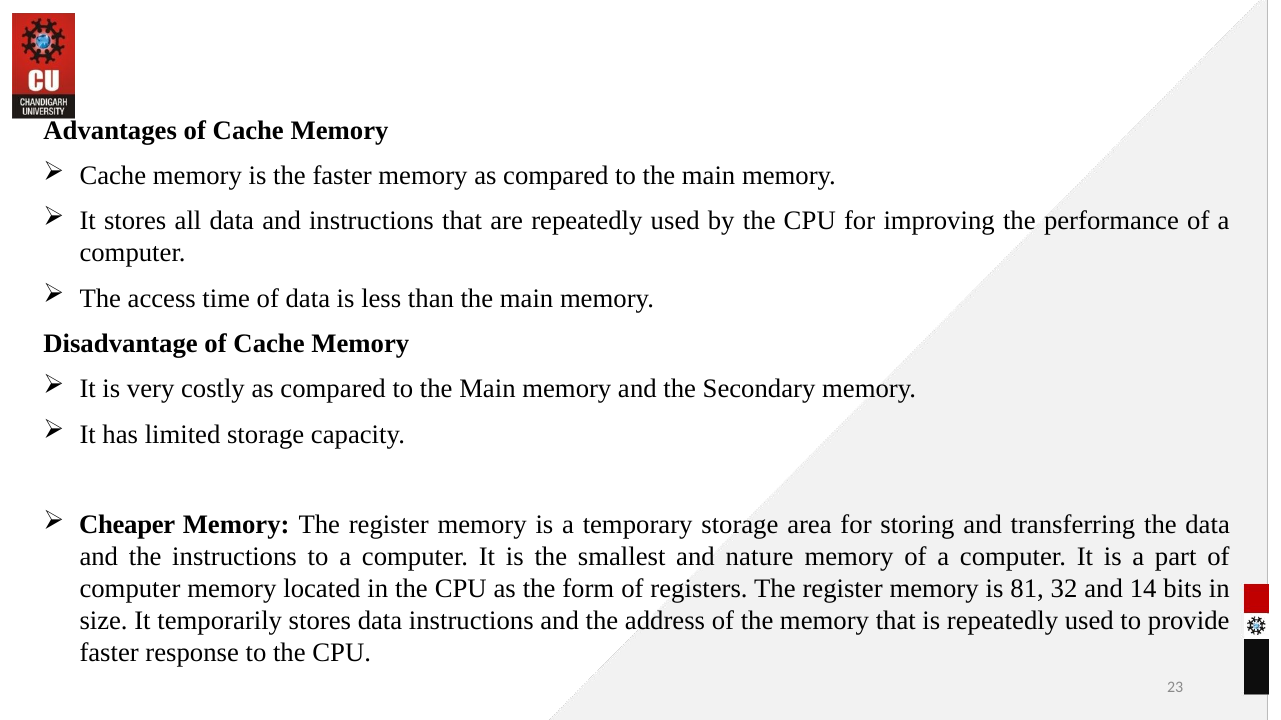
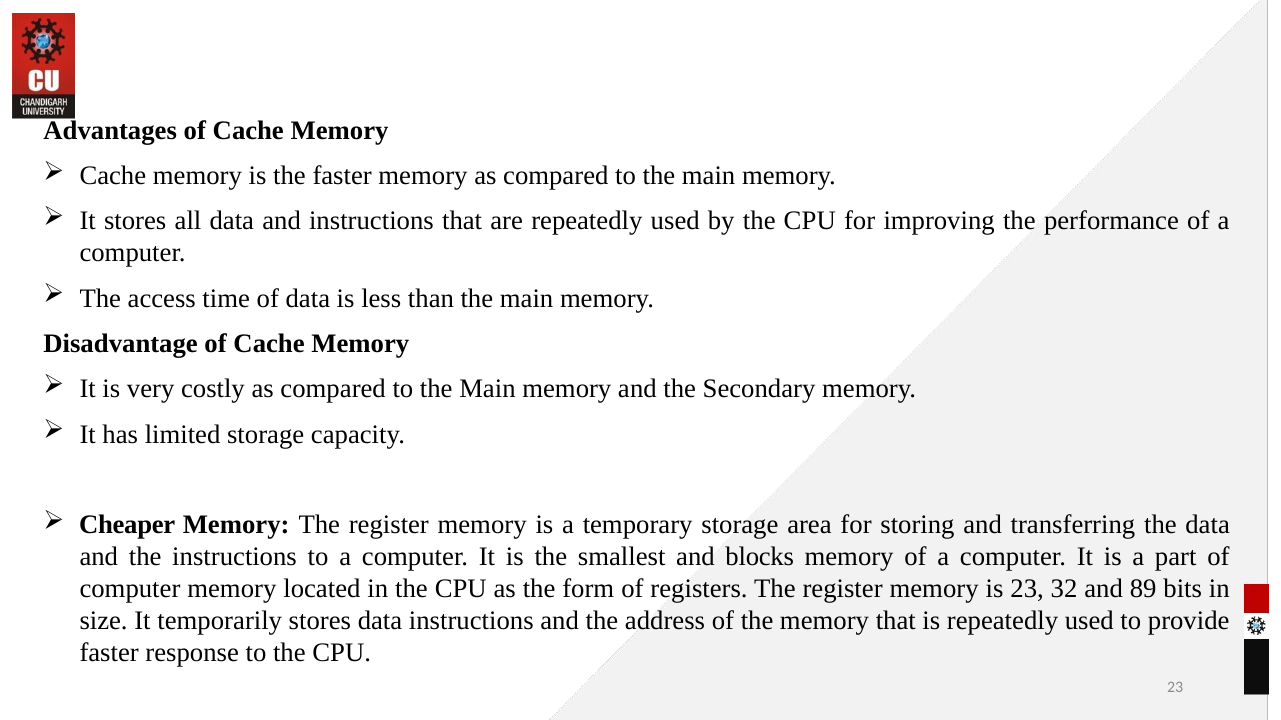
nature: nature -> blocks
is 81: 81 -> 23
14: 14 -> 89
